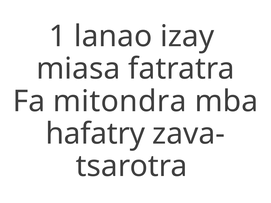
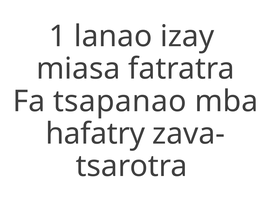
mitondra: mitondra -> tsapanao
